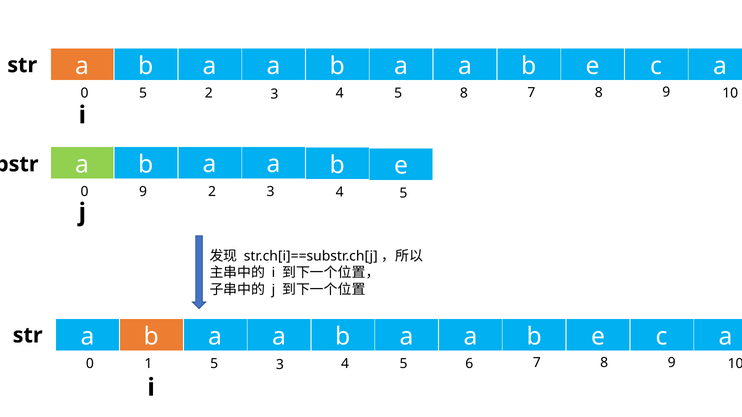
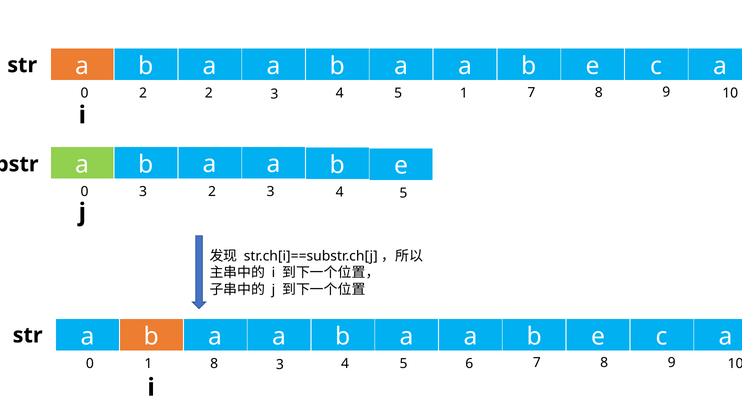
0 5: 5 -> 2
5 8: 8 -> 1
0 9: 9 -> 3
1 5: 5 -> 8
